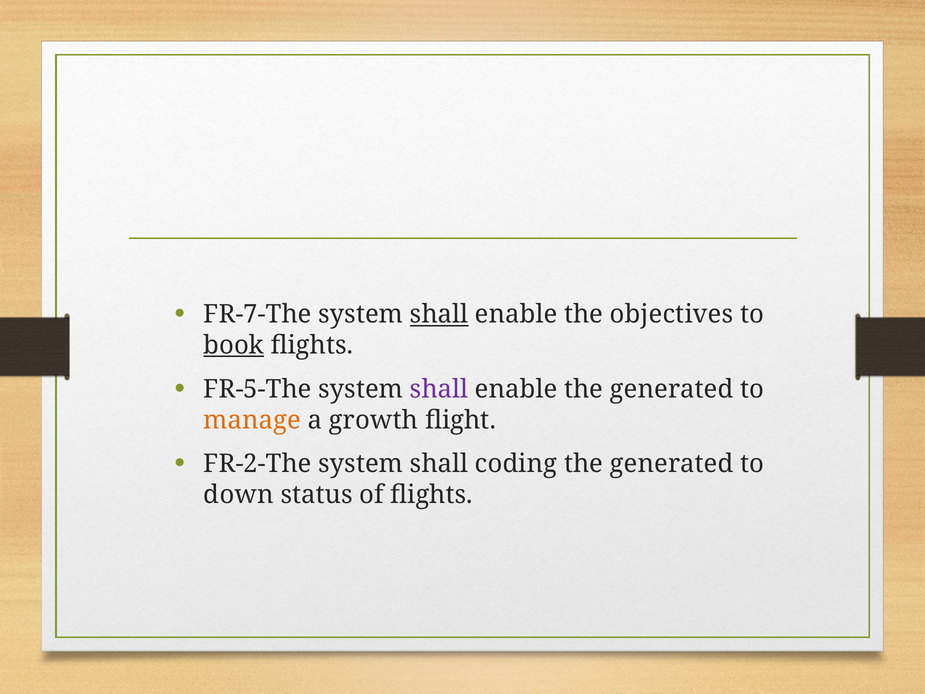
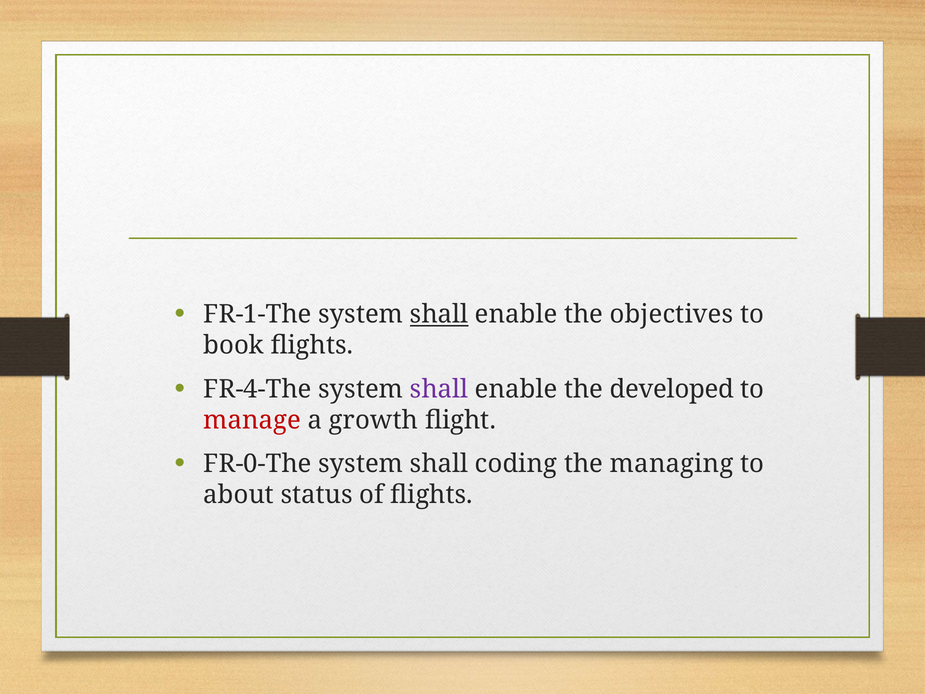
FR-7-The: FR-7-The -> FR-1-The
book underline: present -> none
FR-5-The: FR-5-The -> FR-4-The
enable the generated: generated -> developed
manage colour: orange -> red
FR-2-The: FR-2-The -> FR-0-The
generated at (672, 464): generated -> managing
down: down -> about
